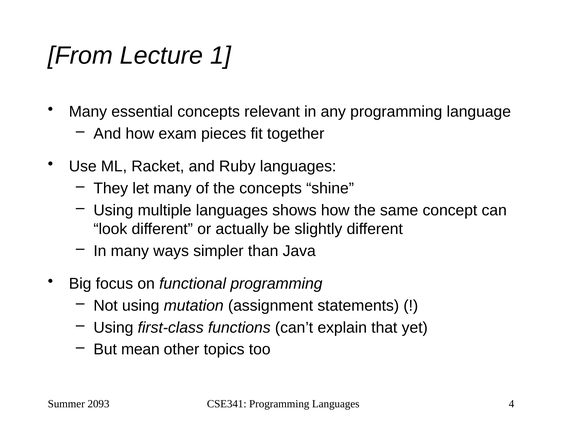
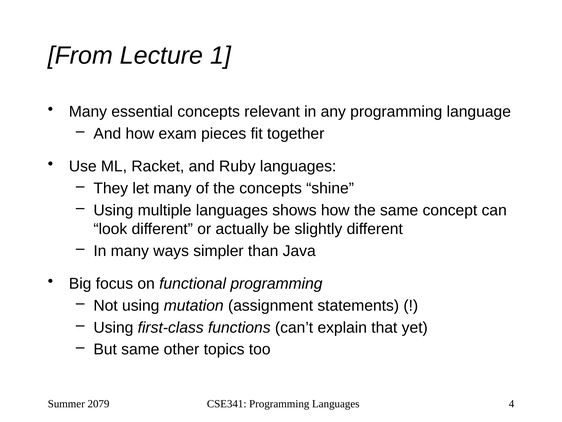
But mean: mean -> same
2093: 2093 -> 2079
